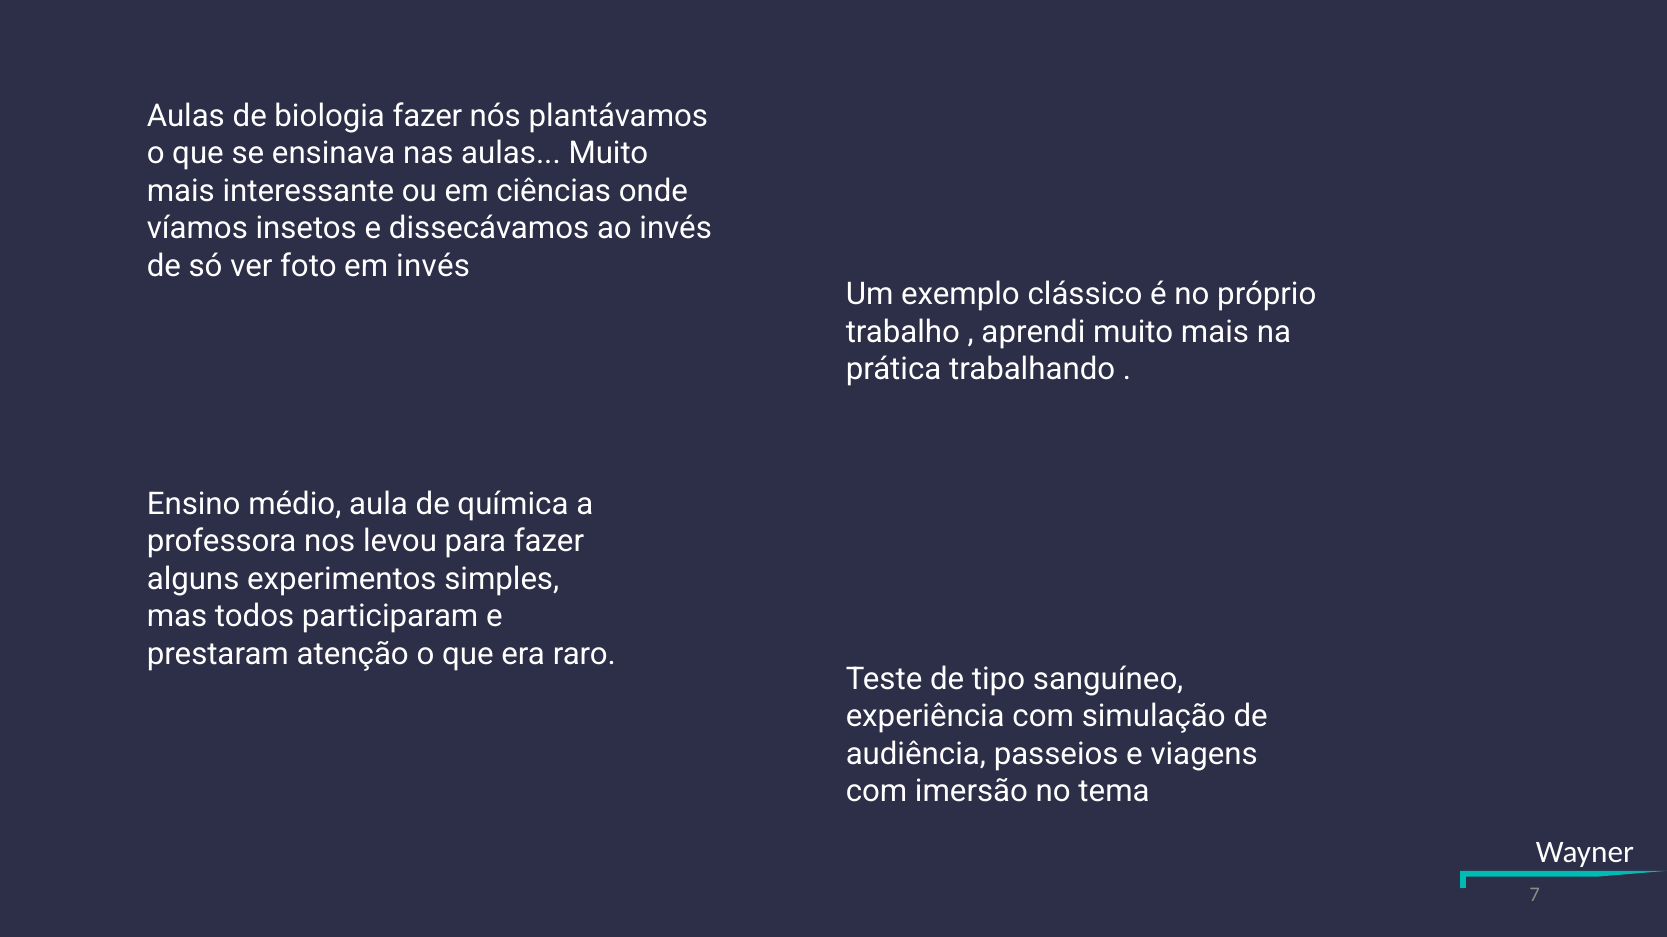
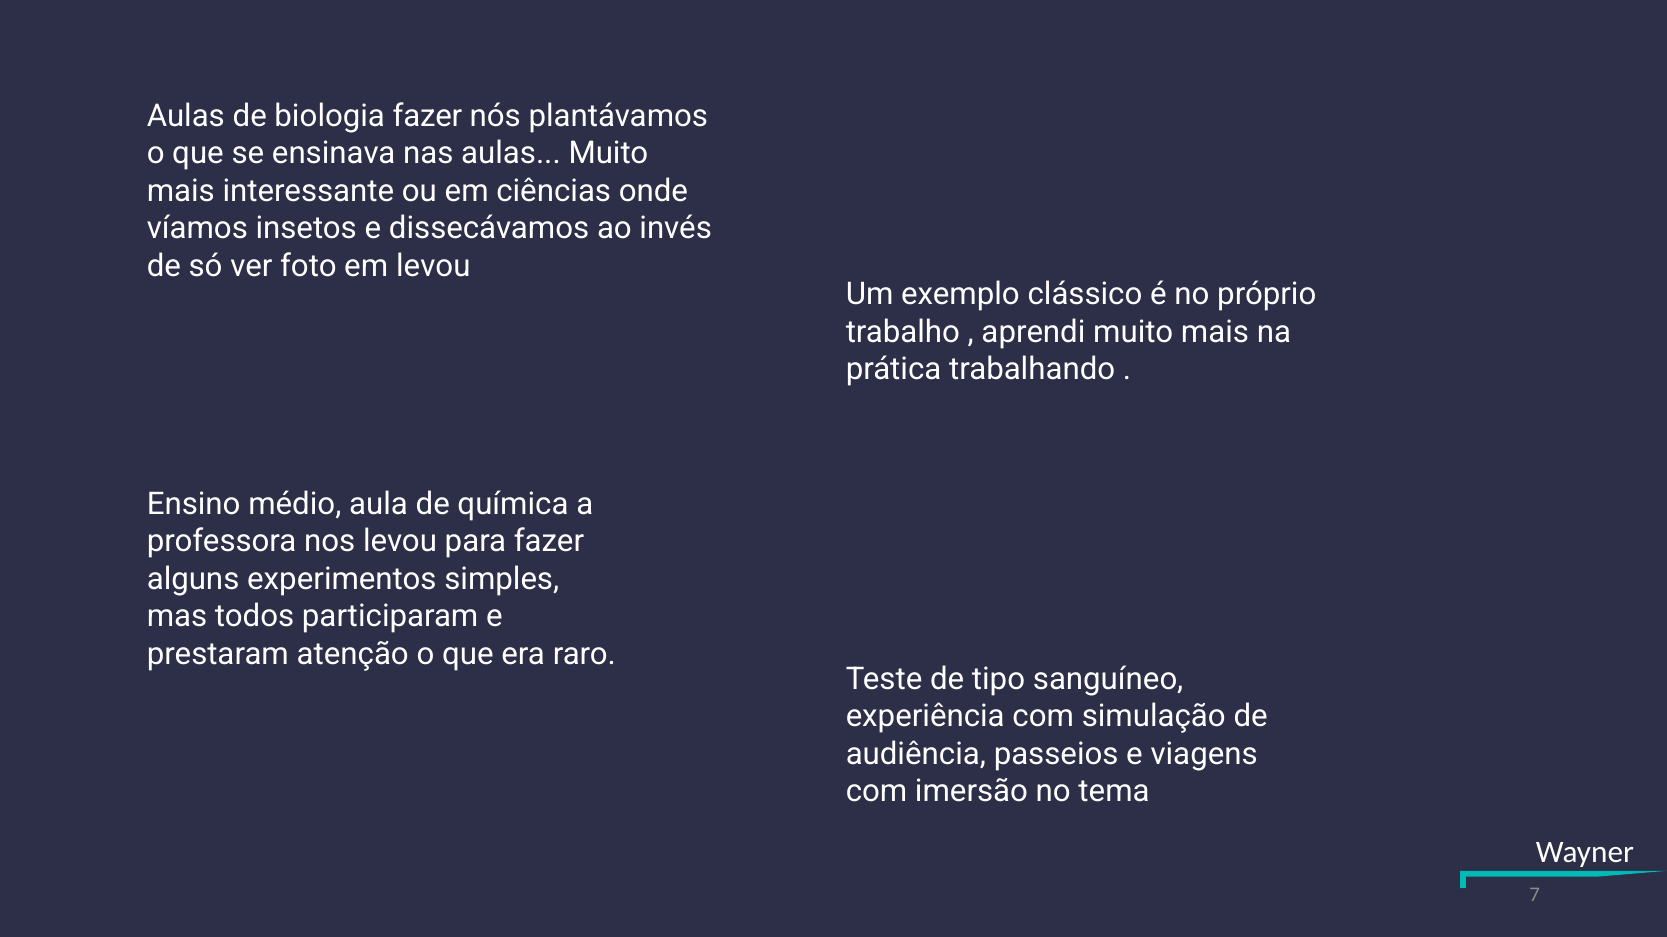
em invés: invés -> levou
